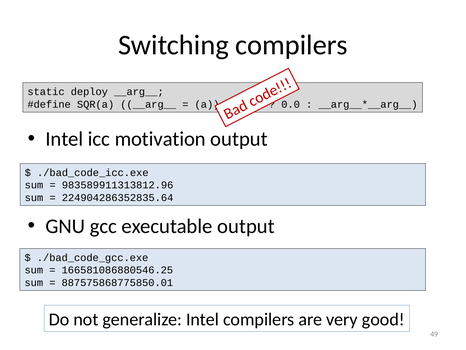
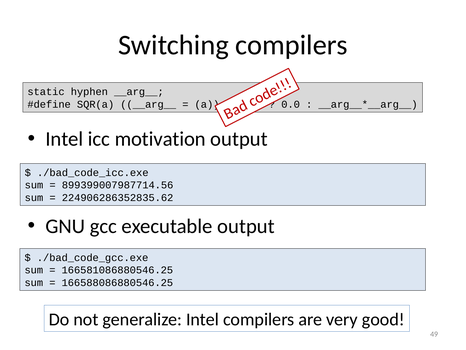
deploy: deploy -> hyphen
983589911313812.96: 983589911313812.96 -> 899399007987714.56
224904286352835.64: 224904286352835.64 -> 224906286352835.62
887575868775850.01: 887575868775850.01 -> 166588086880546.25
